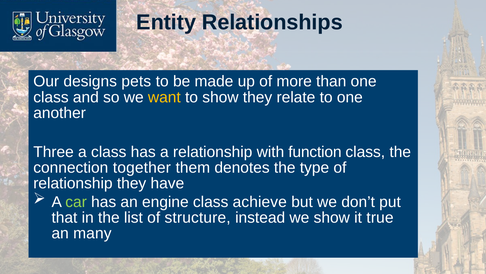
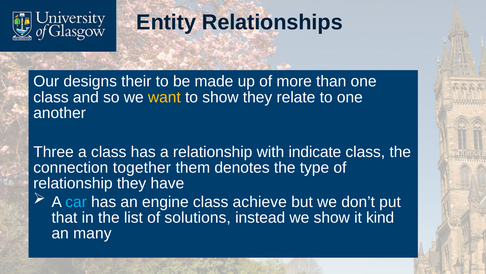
pets: pets -> their
function: function -> indicate
car colour: light green -> light blue
structure: structure -> solutions
true: true -> kind
